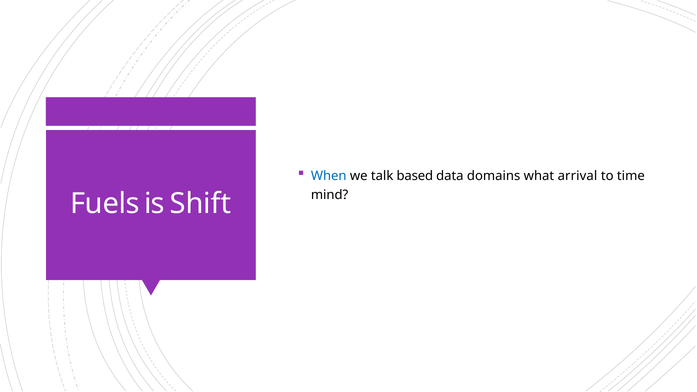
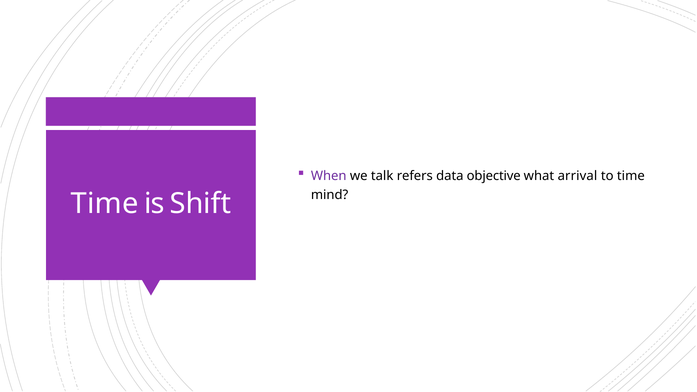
When colour: blue -> purple
based: based -> refers
domains: domains -> objective
Fuels at (105, 204): Fuels -> Time
